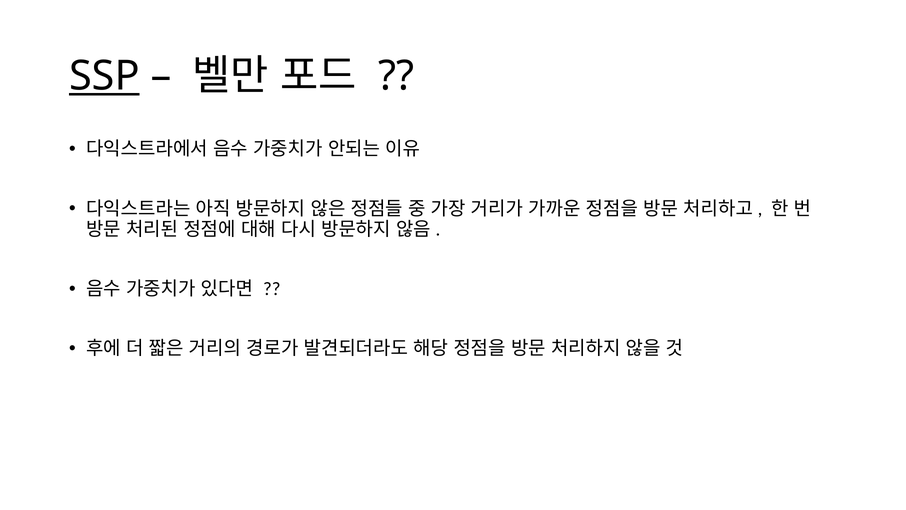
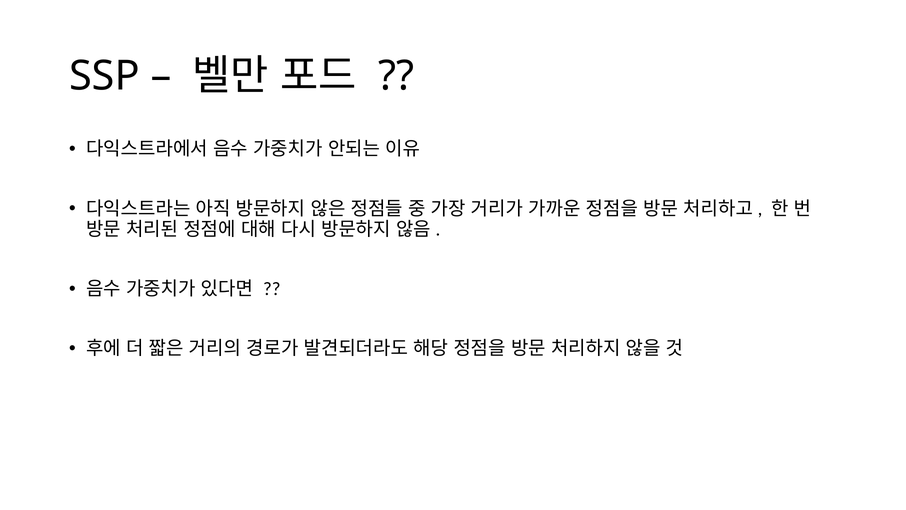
SSP underline: present -> none
